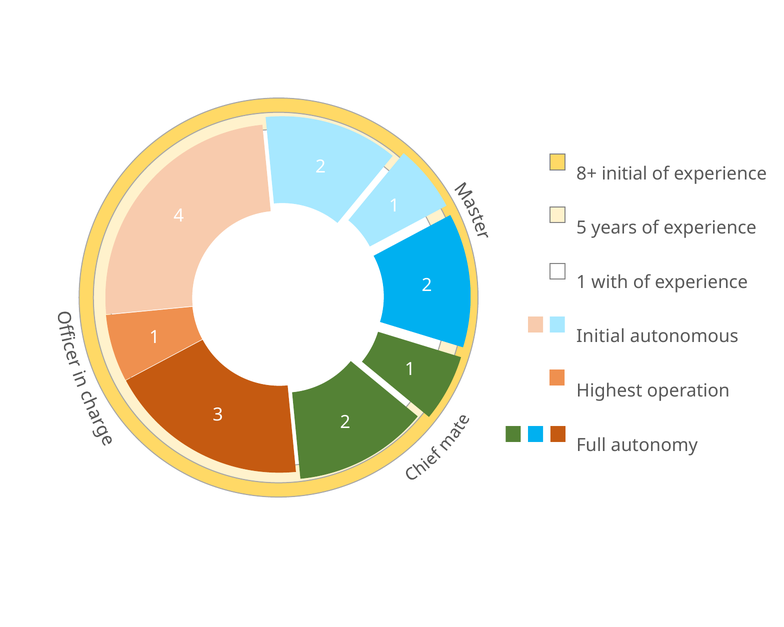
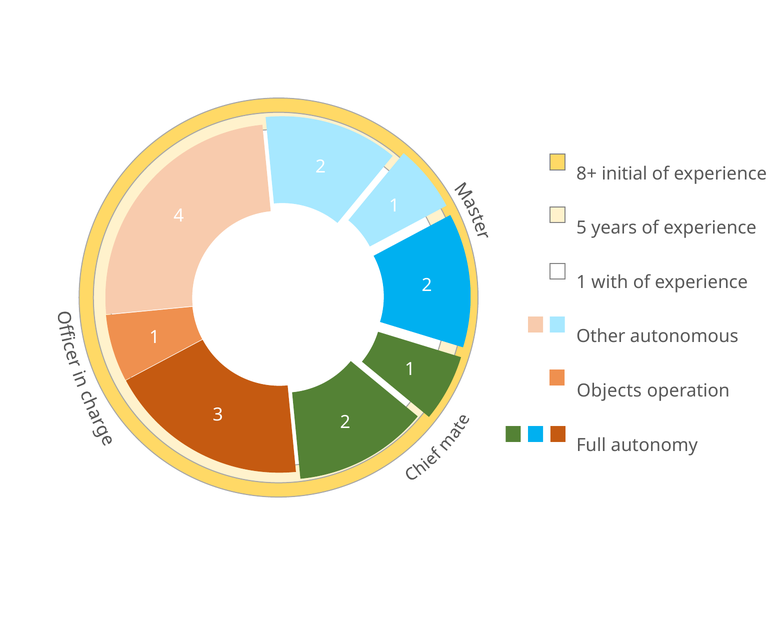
Initial at (601, 336): Initial -> Other
Highest: Highest -> Objects
